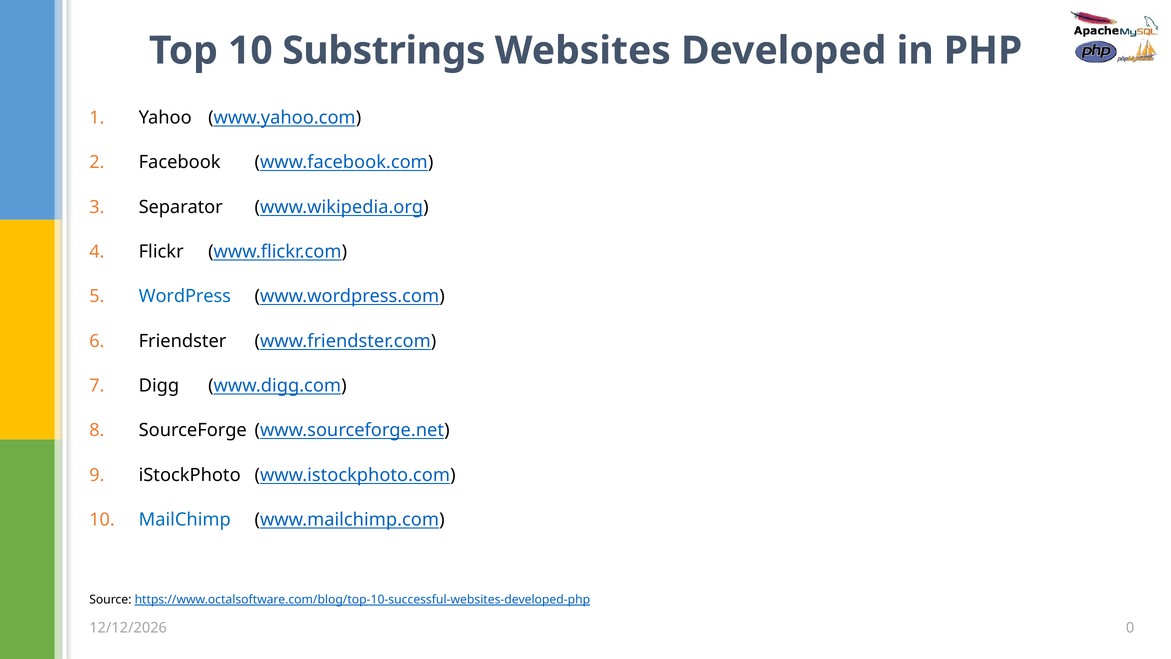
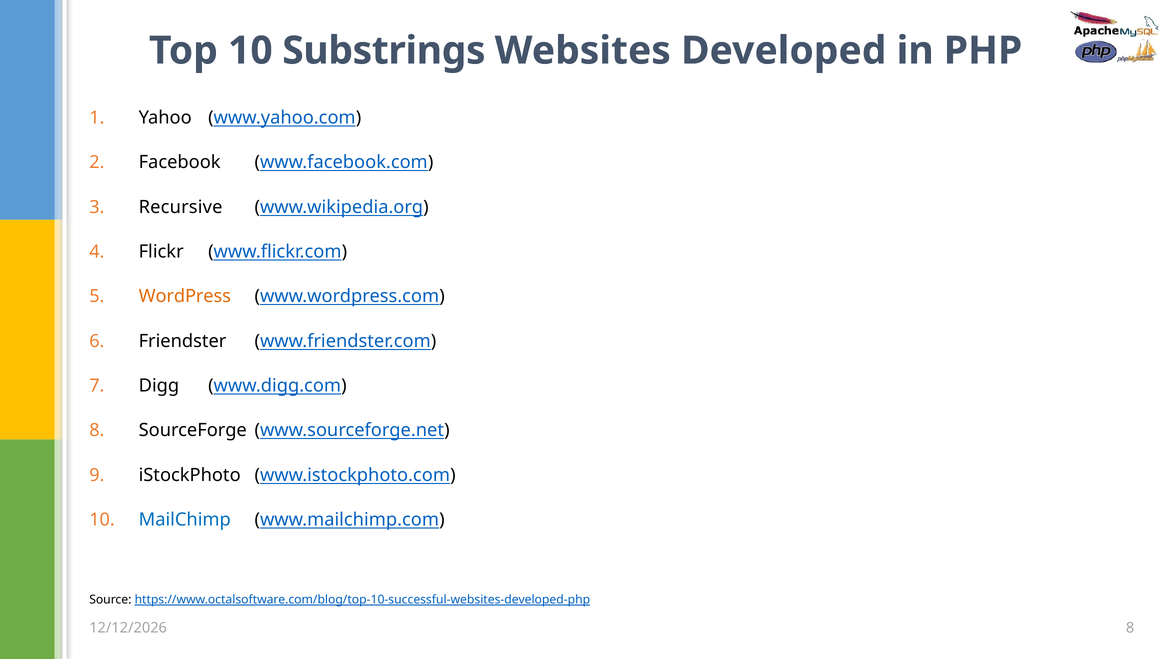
Separator: Separator -> Recursive
WordPress colour: blue -> orange
0 at (1130, 628): 0 -> 8
